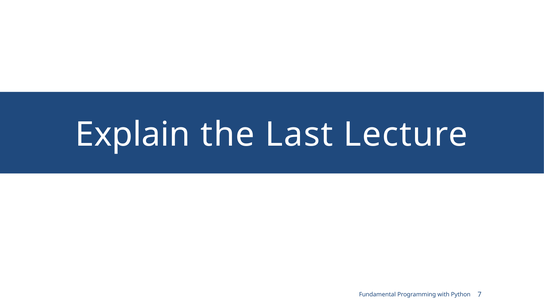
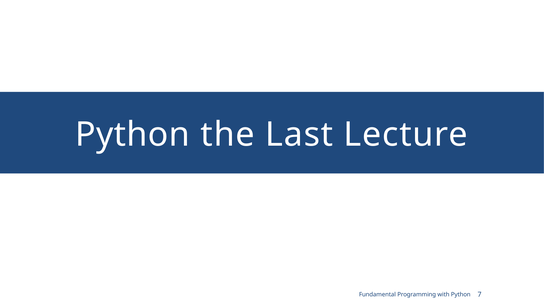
Explain at (133, 135): Explain -> Python
